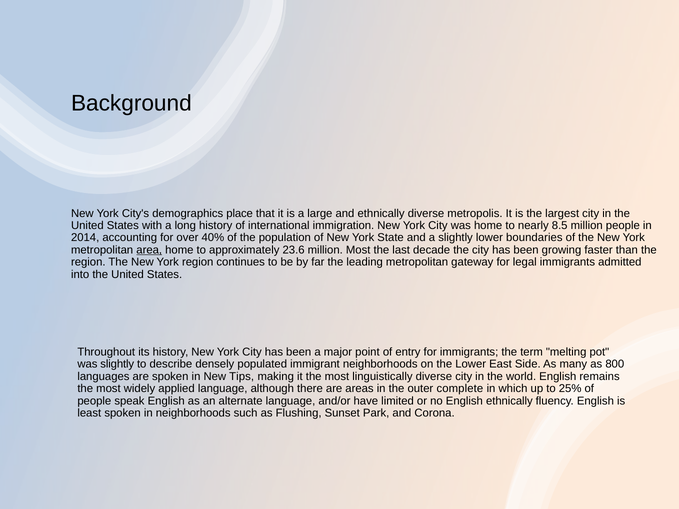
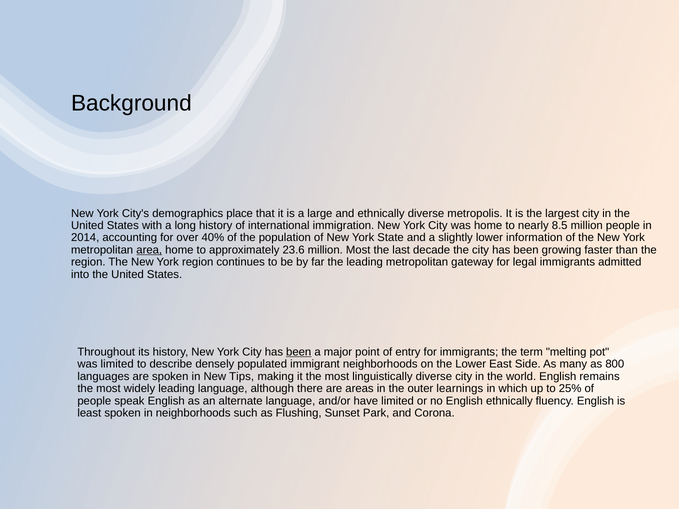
boundaries: boundaries -> information
been at (299, 352) underline: none -> present
was slightly: slightly -> limited
widely applied: applied -> leading
complete: complete -> learnings
